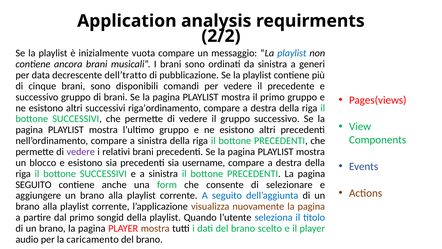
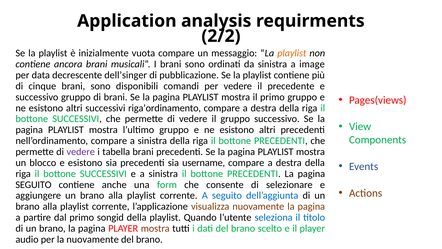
playlist at (292, 53) colour: blue -> orange
generi: generi -> image
dell’tratto: dell’tratto -> dell’singer
relativi: relativi -> tabella
la caricamento: caricamento -> nuovamente
